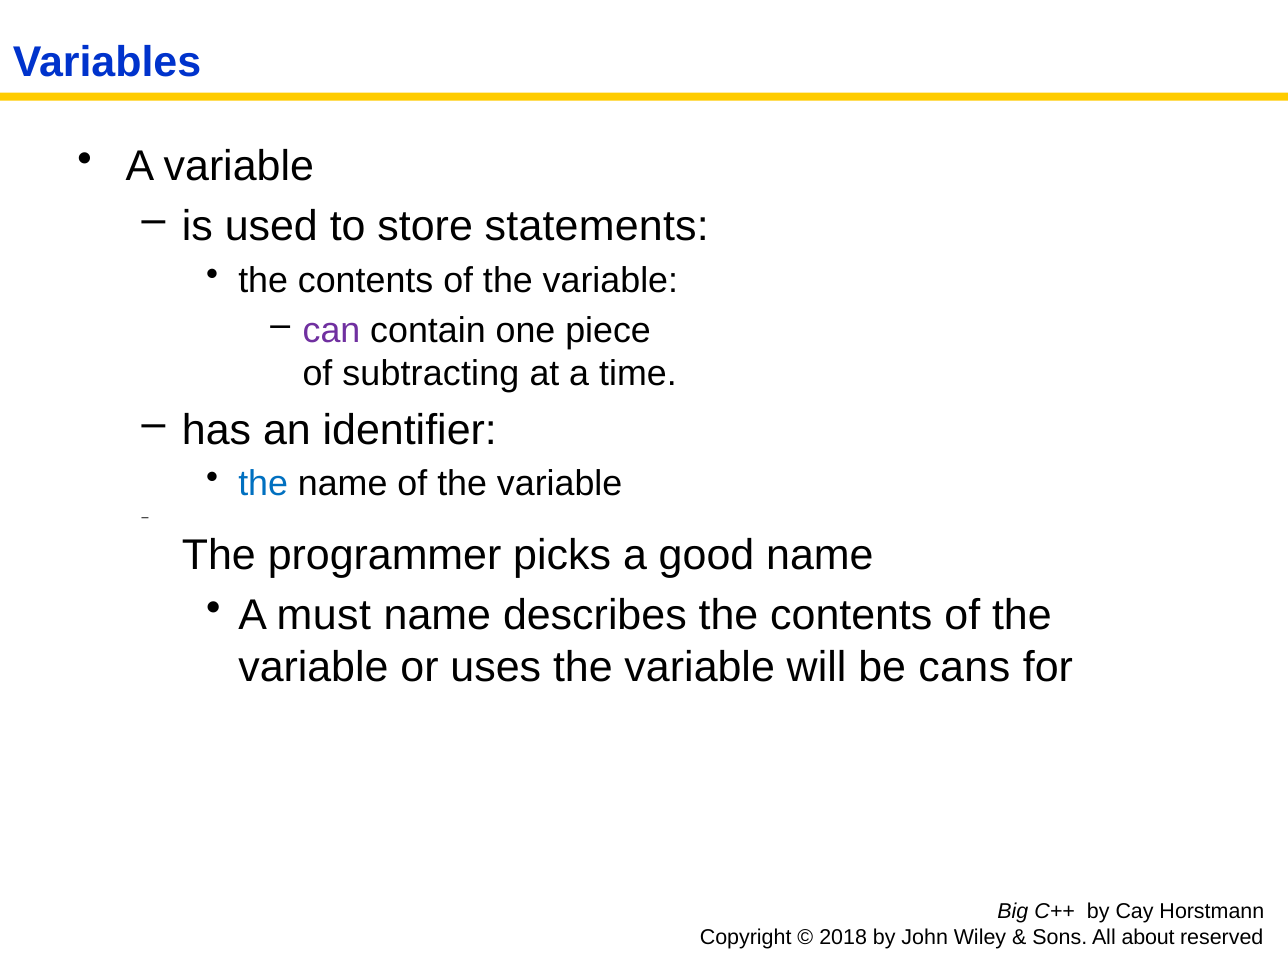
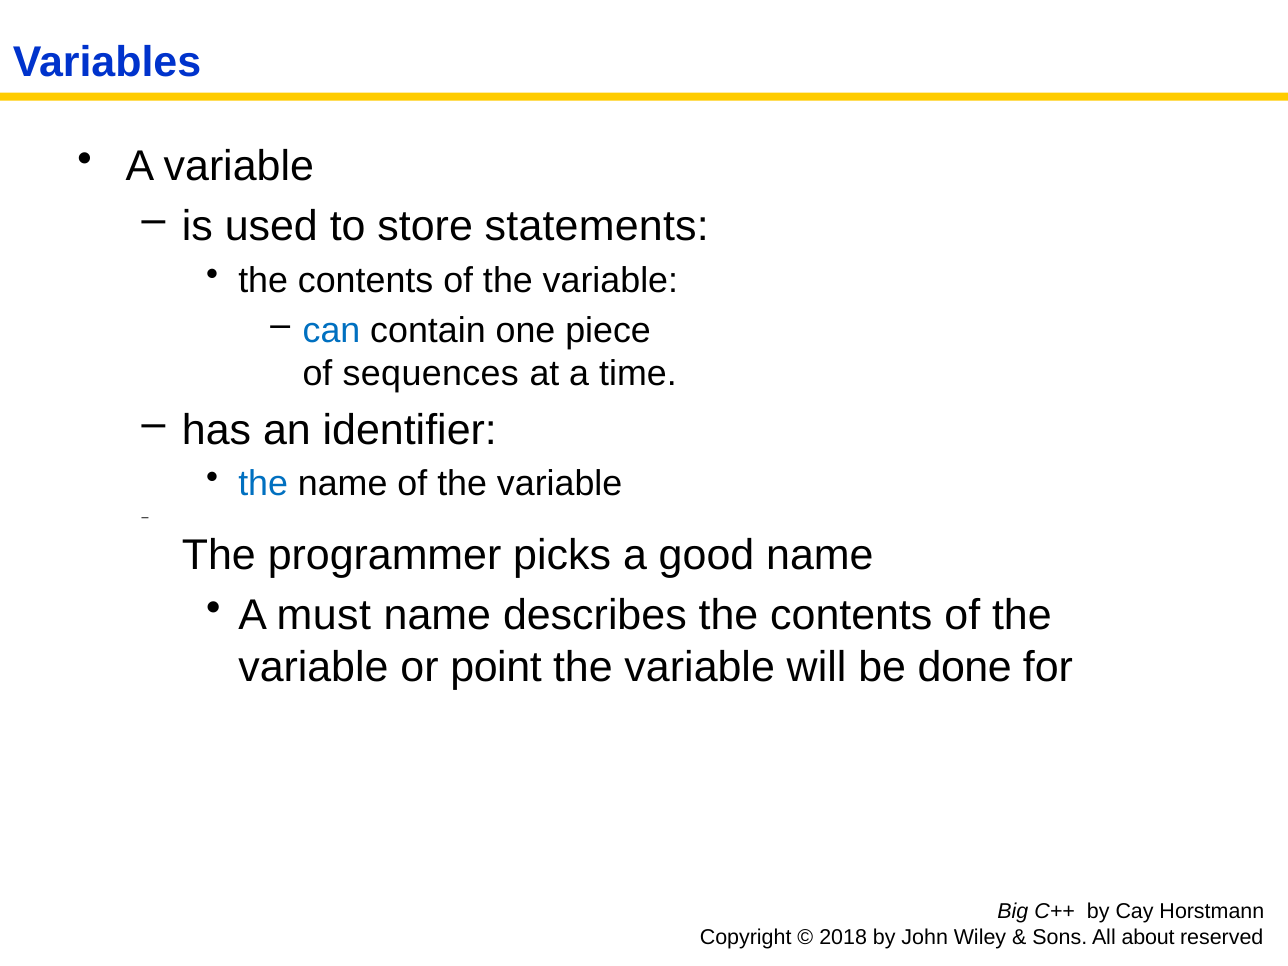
can colour: purple -> blue
subtracting: subtracting -> sequences
uses: uses -> point
cans: cans -> done
